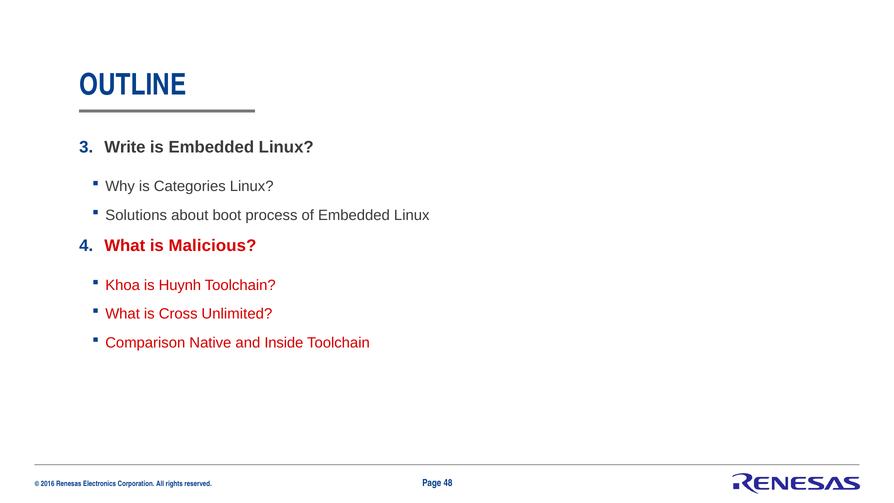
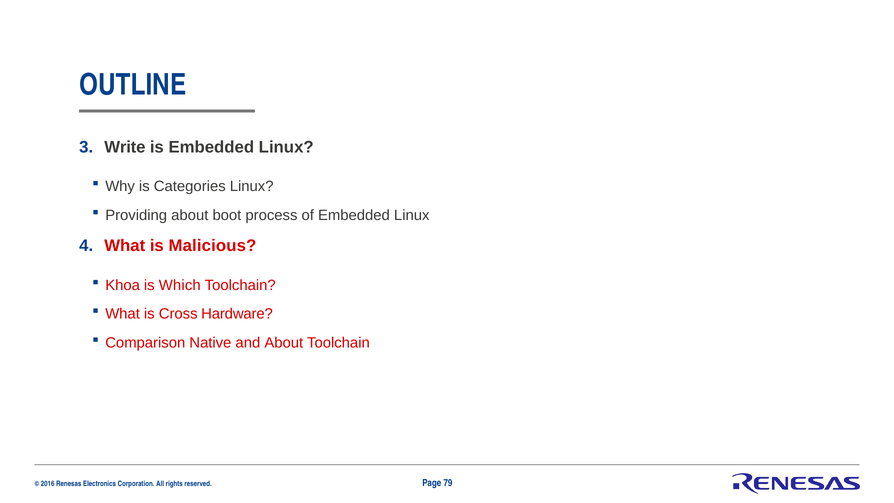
Solutions: Solutions -> Providing
Huynh: Huynh -> Which
Unlimited: Unlimited -> Hardware
and Inside: Inside -> About
48: 48 -> 79
